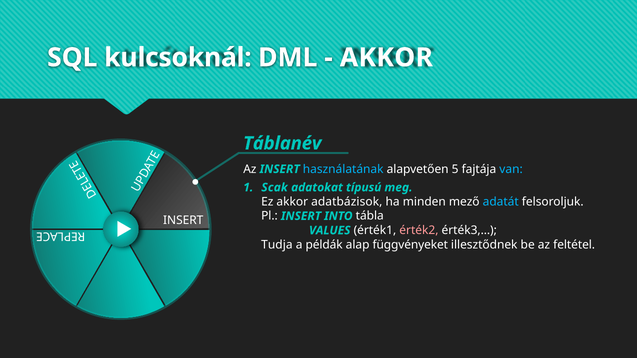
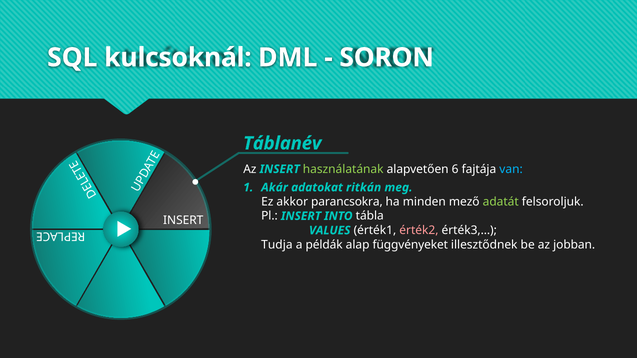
AKKOR at (386, 58): AKKOR -> SORON
használatának colour: light blue -> light green
5: 5 -> 6
Scak: Scak -> Akár
típusú: típusú -> ritkán
adatbázisok: adatbázisok -> parancsokra
adatát colour: light blue -> light green
feltétel: feltétel -> jobban
